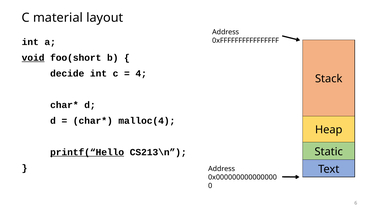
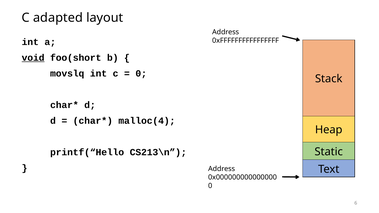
material: material -> adapted
decide: decide -> movslq
4 at (141, 74): 4 -> 0
printf(“Hello underline: present -> none
